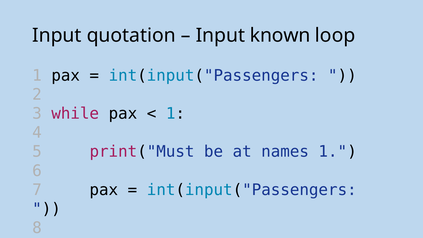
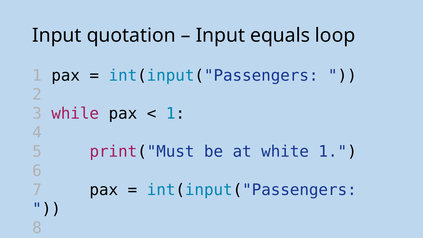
known: known -> equals
names: names -> white
